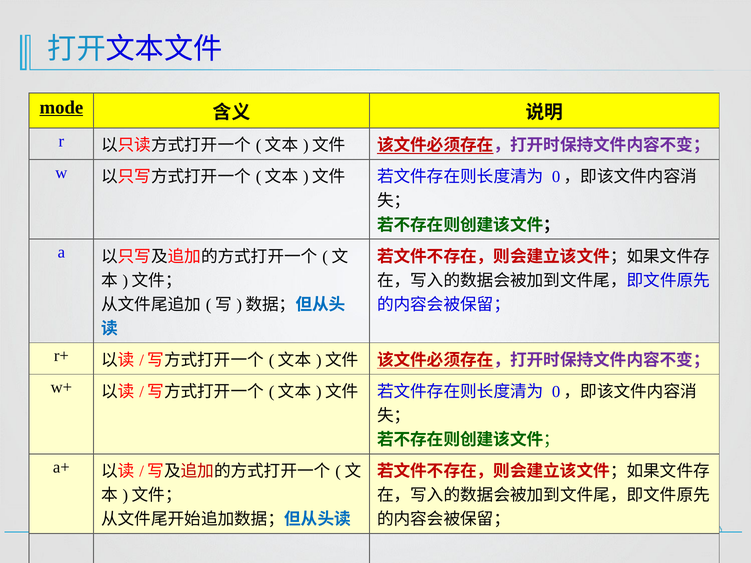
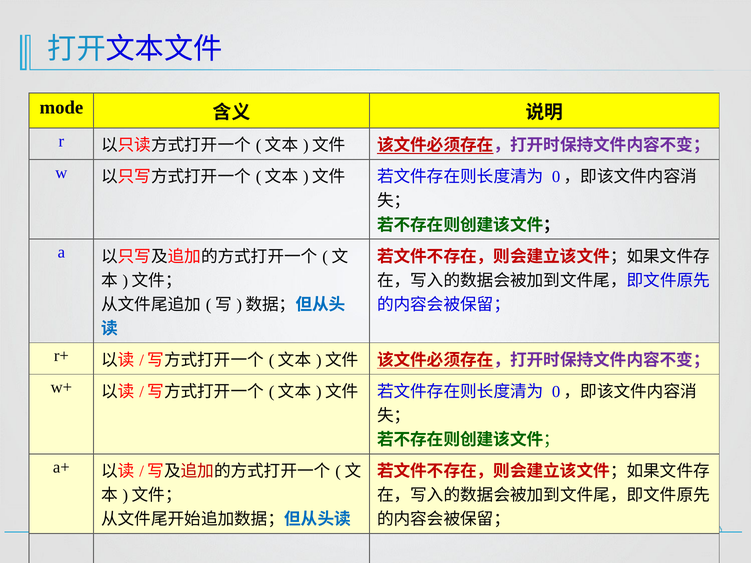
mode underline: present -> none
